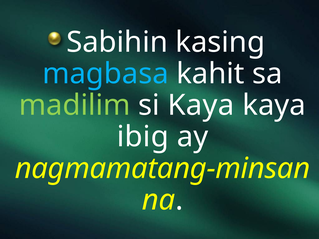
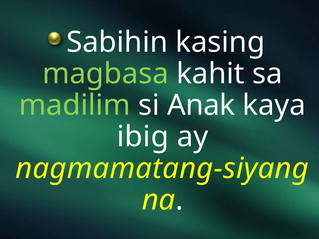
magbasa colour: light blue -> light green
si Kaya: Kaya -> Anak
nagmamatang-minsan: nagmamatang-minsan -> nagmamatang-siyang
